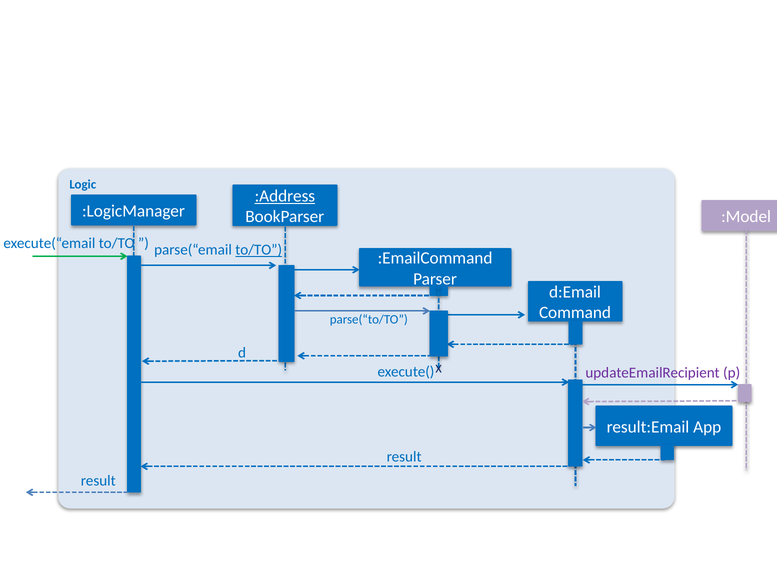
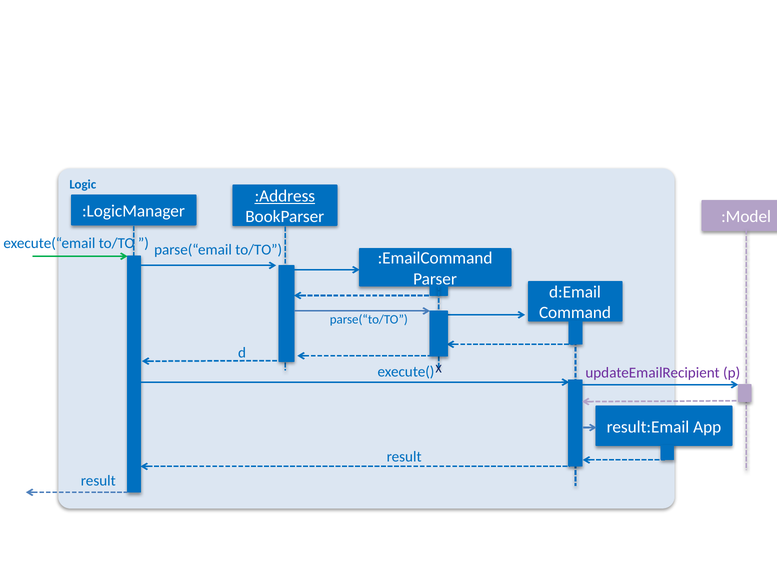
to/TO at (259, 250) underline: present -> none
